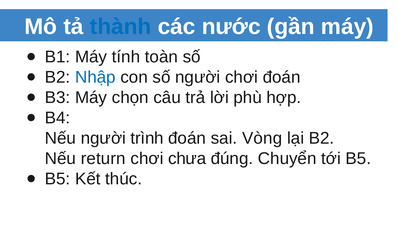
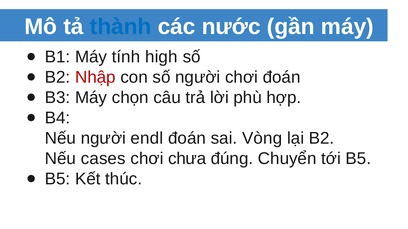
toàn: toàn -> high
Nhập colour: blue -> red
trình: trình -> endl
return: return -> cases
